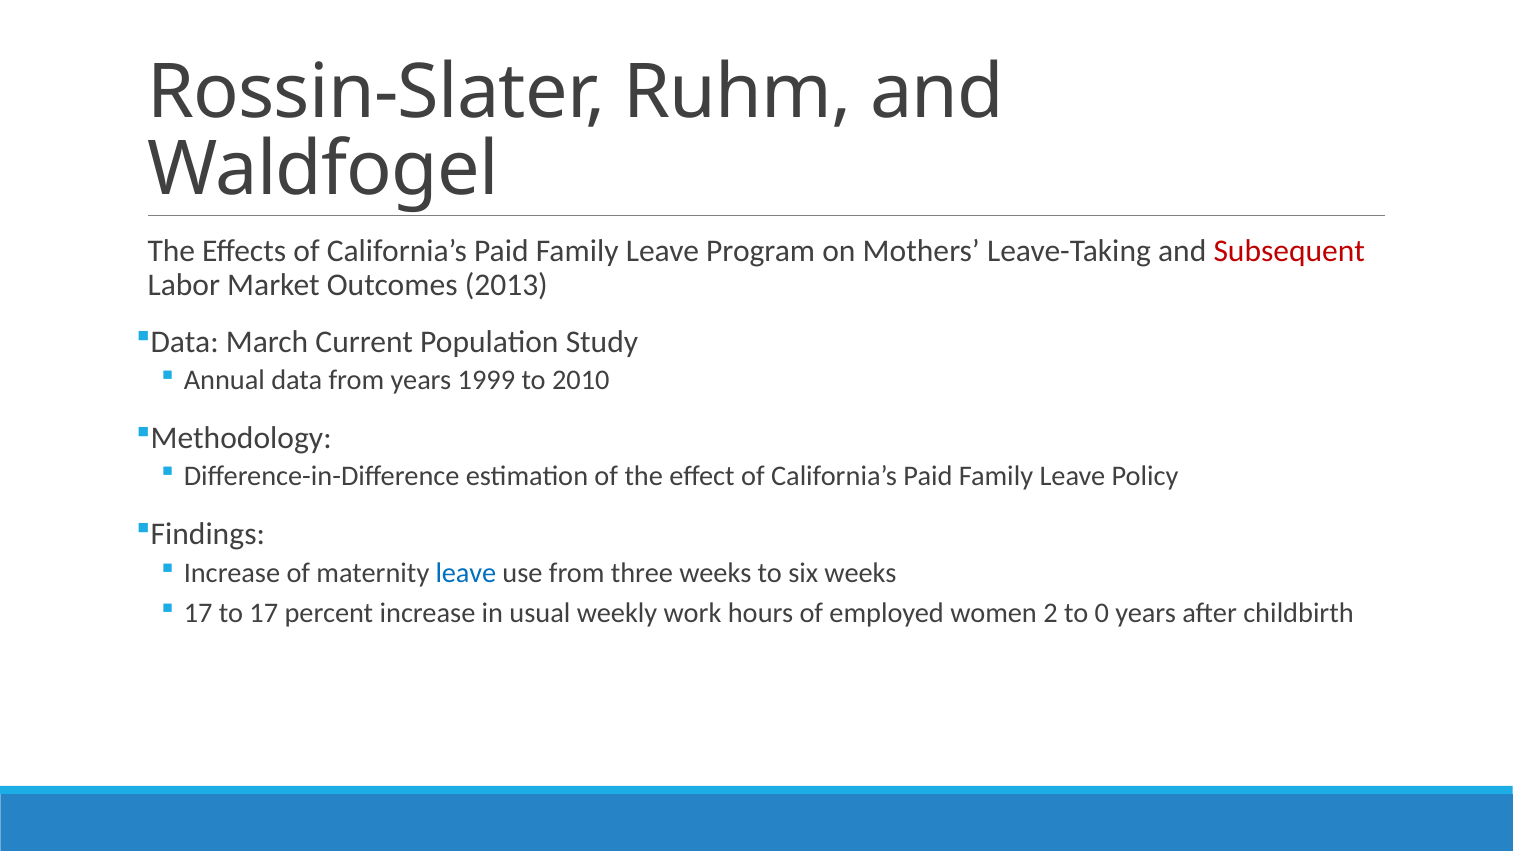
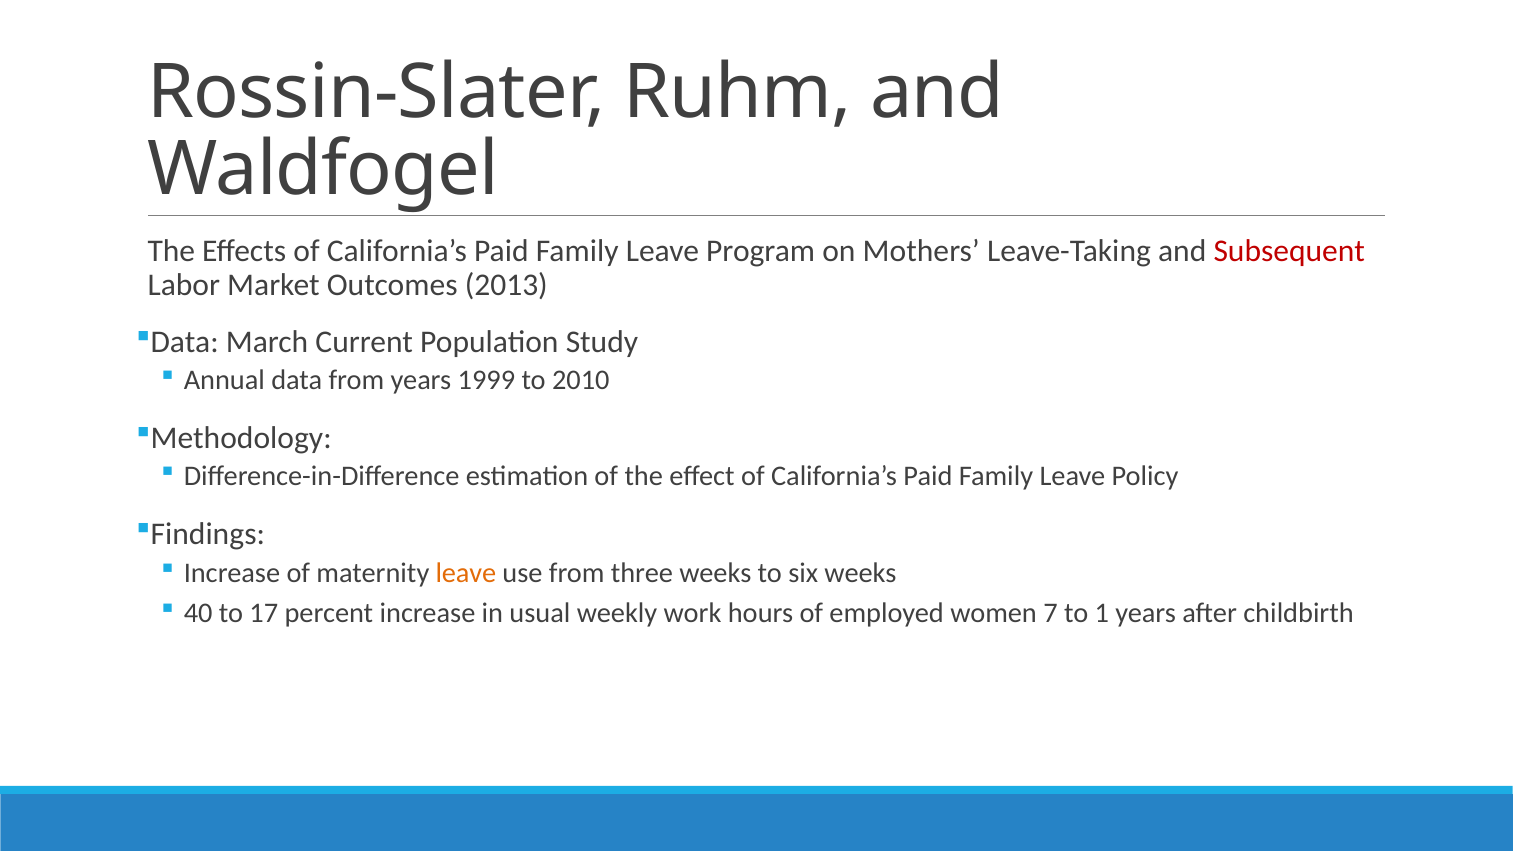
leave at (466, 573) colour: blue -> orange
17 at (198, 613): 17 -> 40
2: 2 -> 7
0: 0 -> 1
